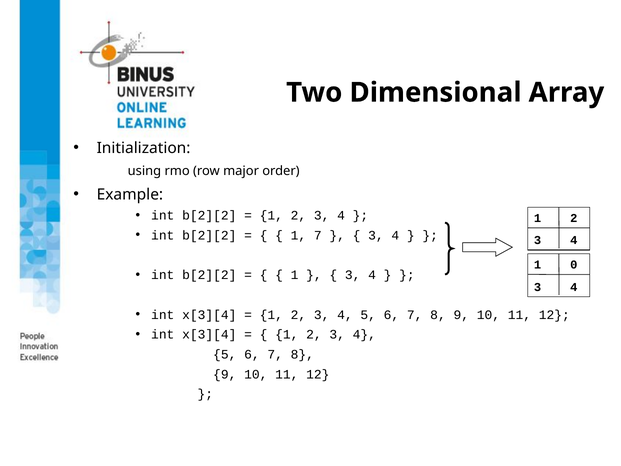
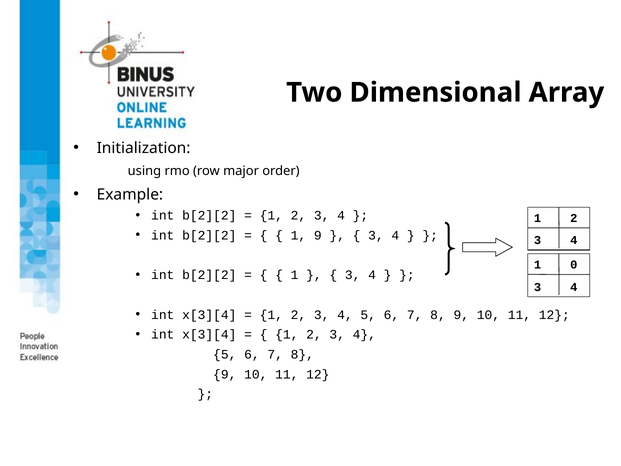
1 7: 7 -> 9
